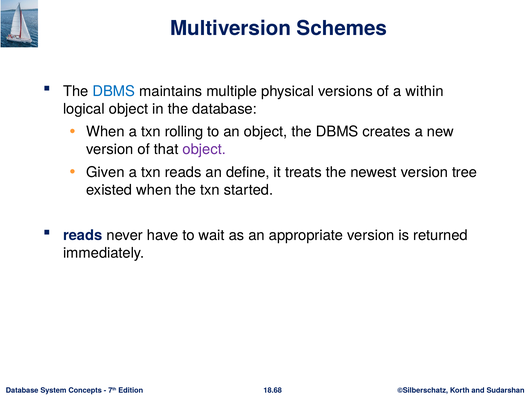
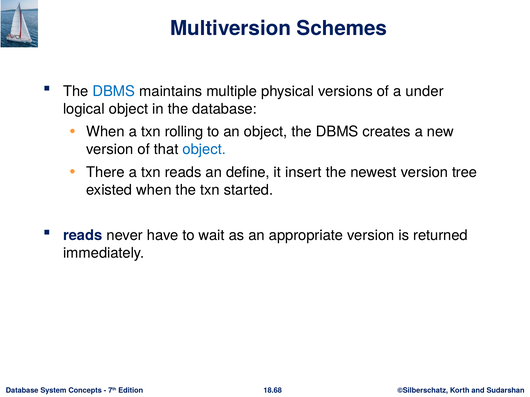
within: within -> under
object at (204, 150) colour: purple -> blue
Given: Given -> There
treats: treats -> insert
